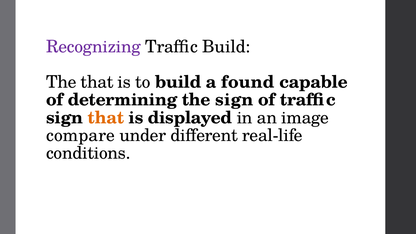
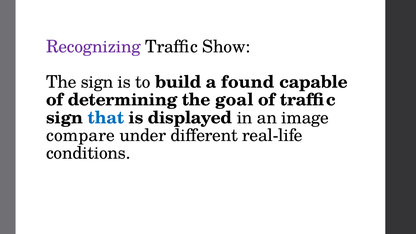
Traffic Build: Build -> Show
The that: that -> sign
the sign: sign -> goal
that at (106, 118) colour: orange -> blue
